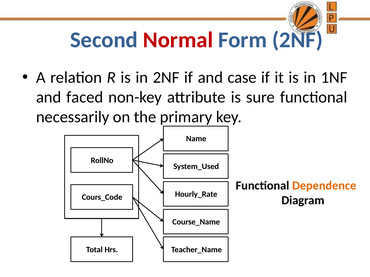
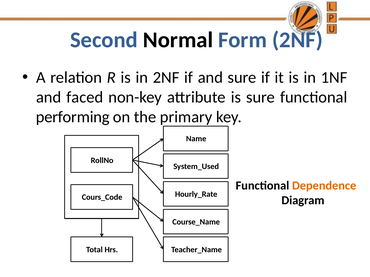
Normal colour: red -> black
and case: case -> sure
necessarily: necessarily -> performing
